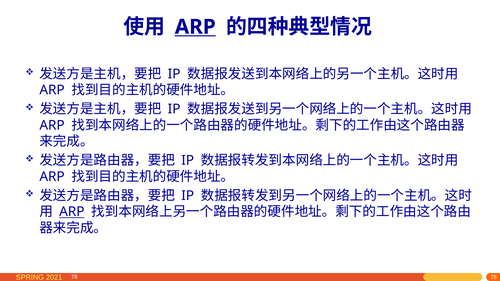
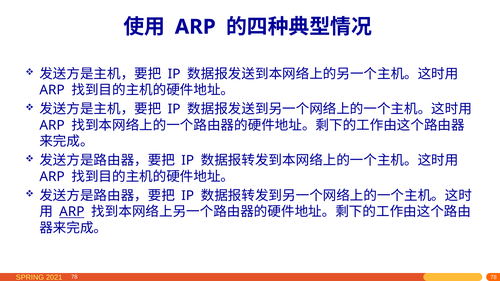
ARP at (195, 27) underline: present -> none
